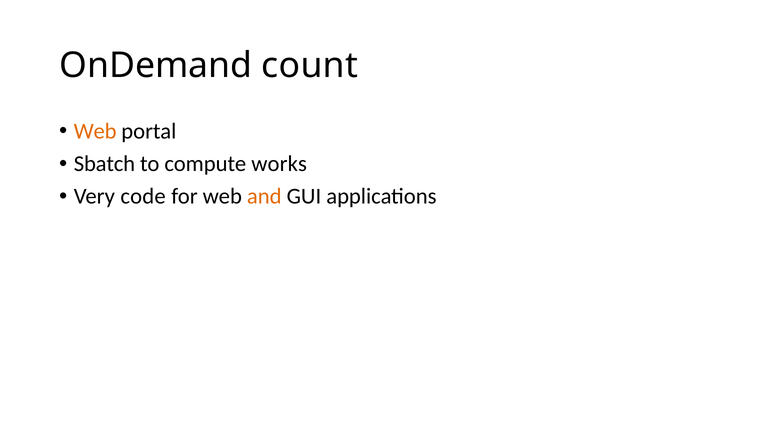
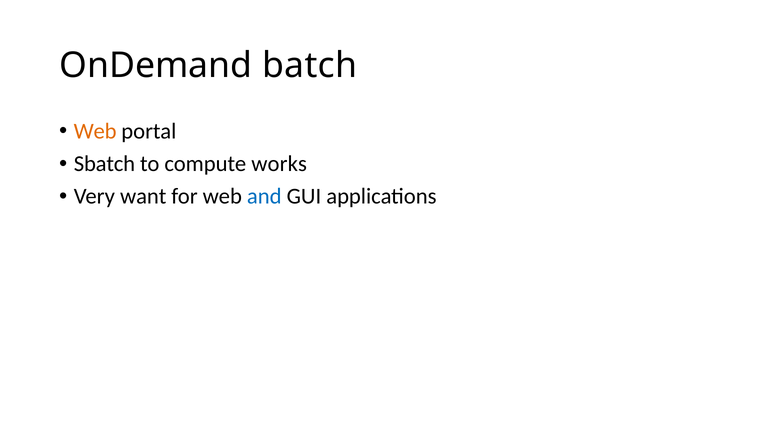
count: count -> batch
code: code -> want
and colour: orange -> blue
